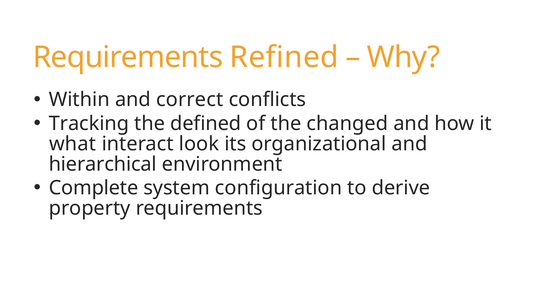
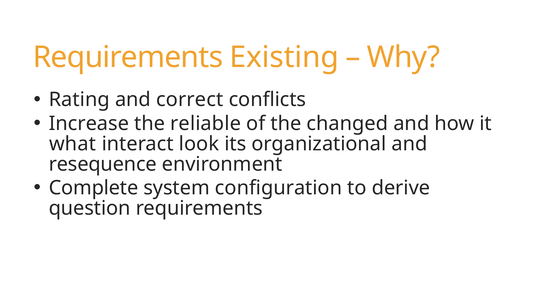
Refined: Refined -> Existing
Within: Within -> Rating
Tracking: Tracking -> Increase
defined: defined -> reliable
hierarchical: hierarchical -> resequence
property: property -> question
